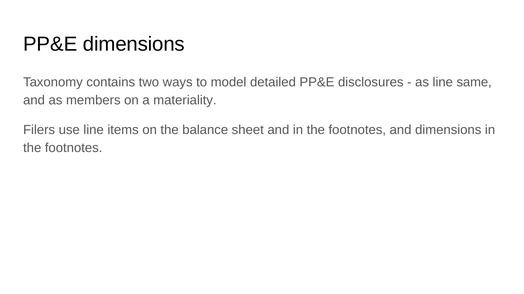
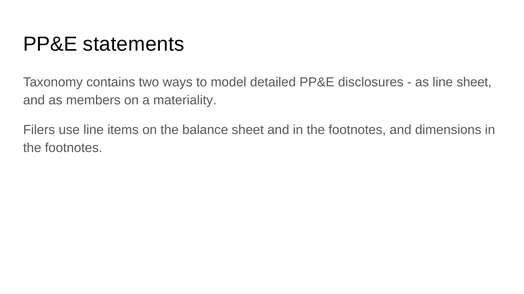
PP&E dimensions: dimensions -> statements
line same: same -> sheet
